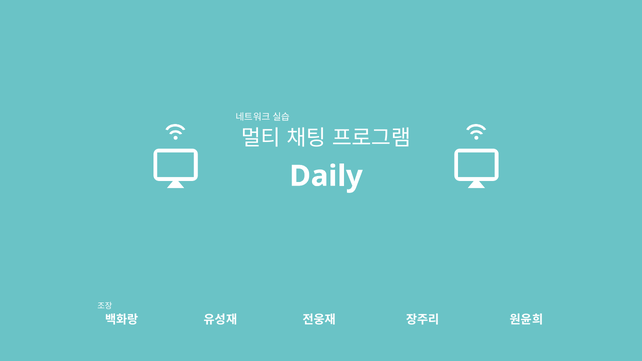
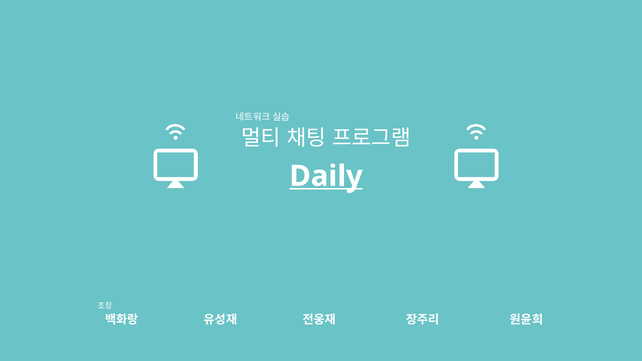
Daily underline: none -> present
